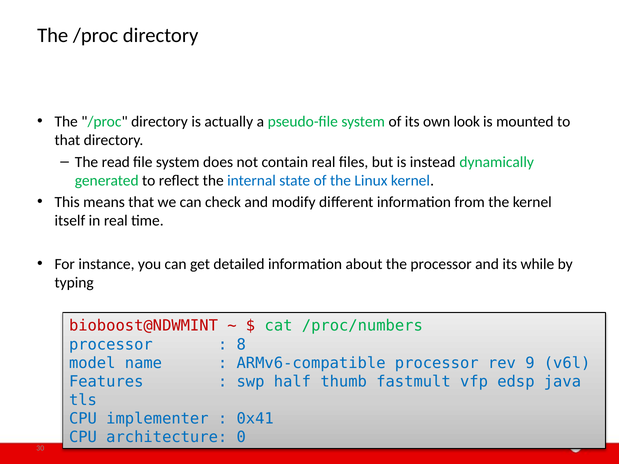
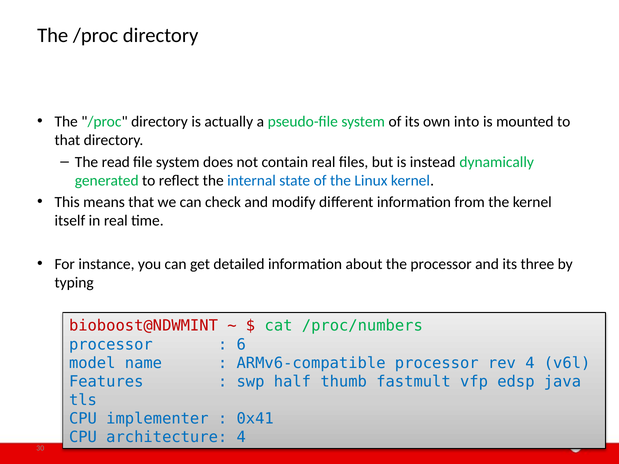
look: look -> into
while: while -> three
8: 8 -> 6
rev 9: 9 -> 4
architecture 0: 0 -> 4
